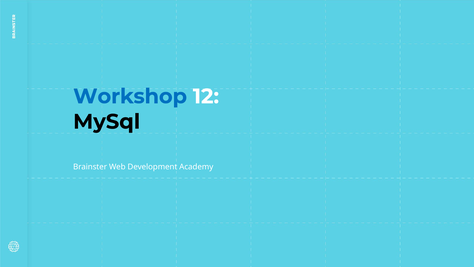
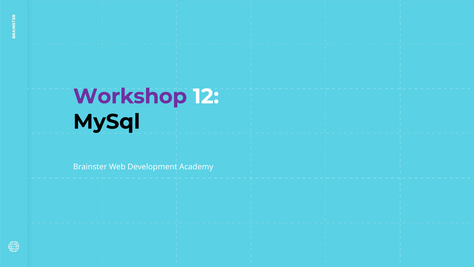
Workshop colour: blue -> purple
